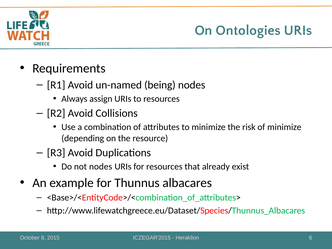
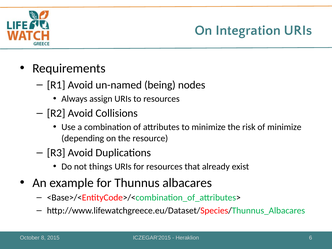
Ontologies: Ontologies -> Integration
not nodes: nodes -> things
